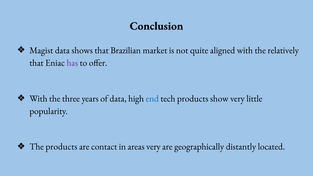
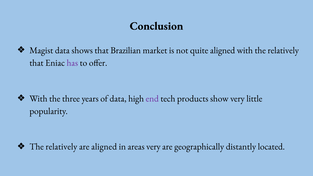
end colour: blue -> purple
products at (61, 147): products -> relatively
are contact: contact -> aligned
